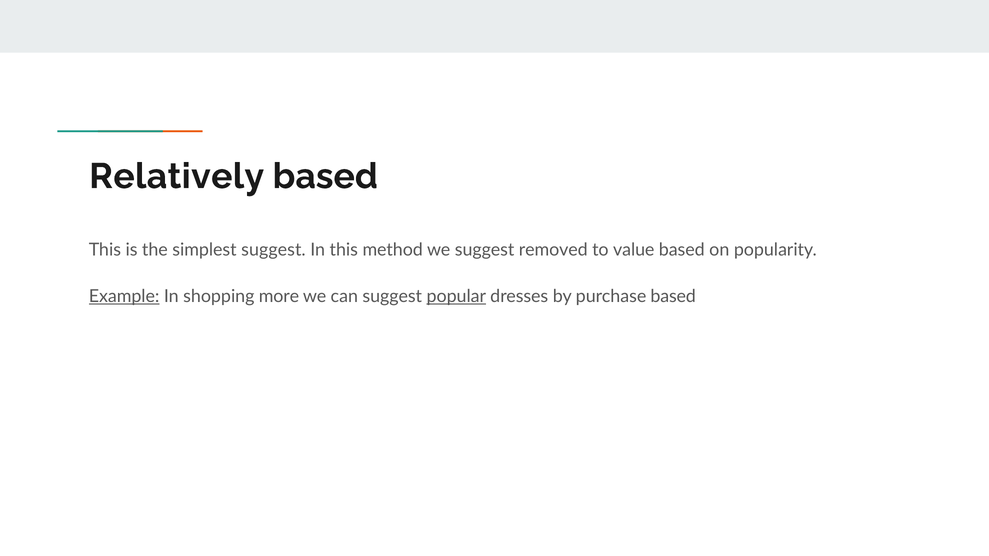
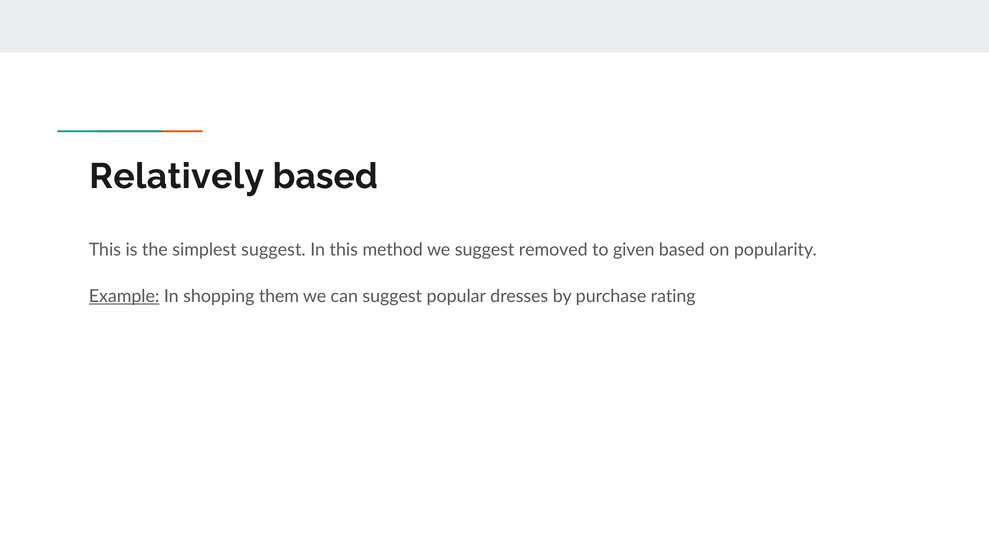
value: value -> given
more: more -> them
popular underline: present -> none
purchase based: based -> rating
